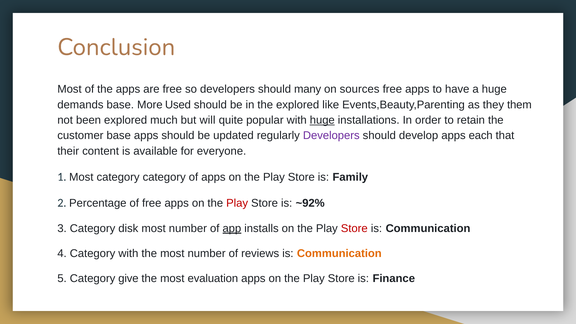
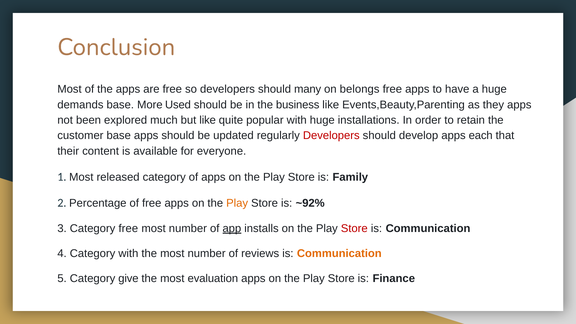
sources: sources -> belongs
the explored: explored -> business
they them: them -> apps
but will: will -> like
huge at (322, 120) underline: present -> none
Developers at (331, 136) colour: purple -> red
Most category: category -> released
Play at (237, 203) colour: red -> orange
Category disk: disk -> free
